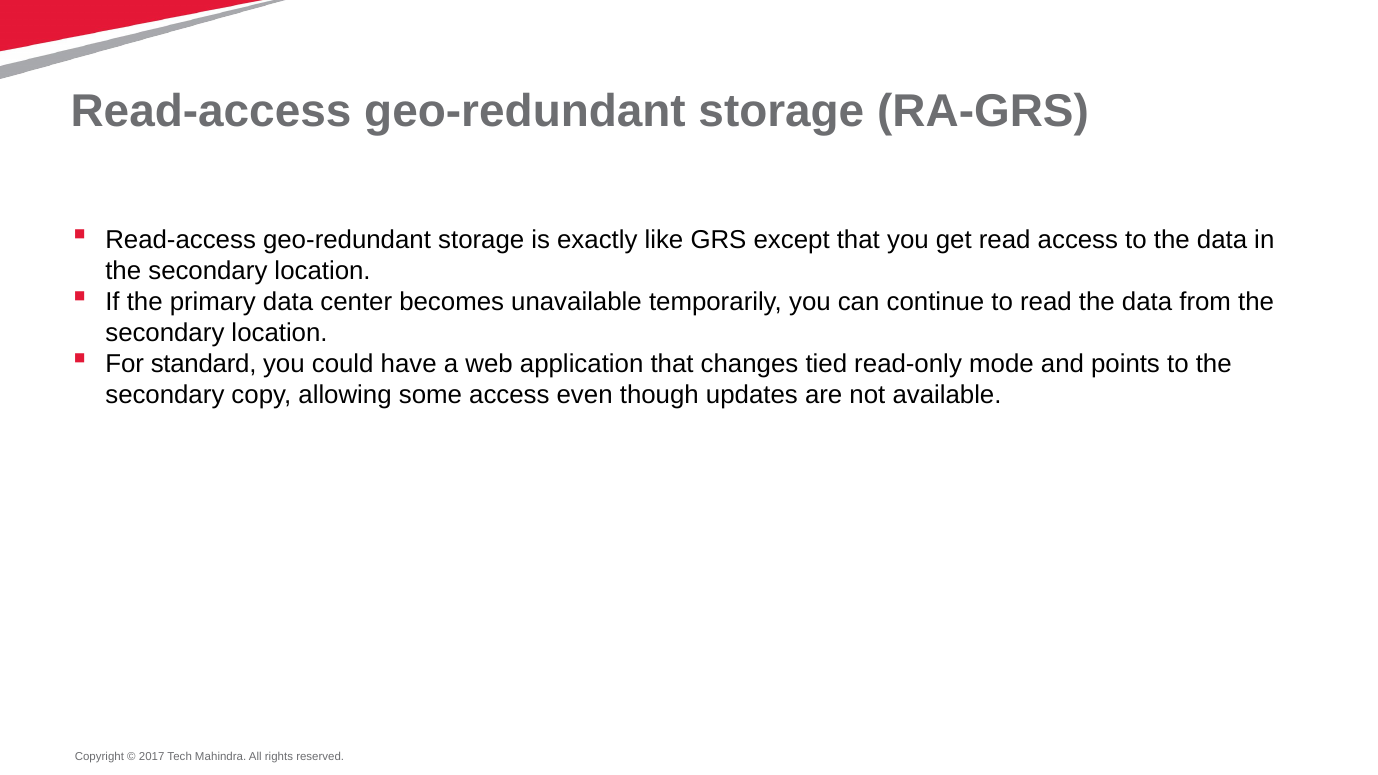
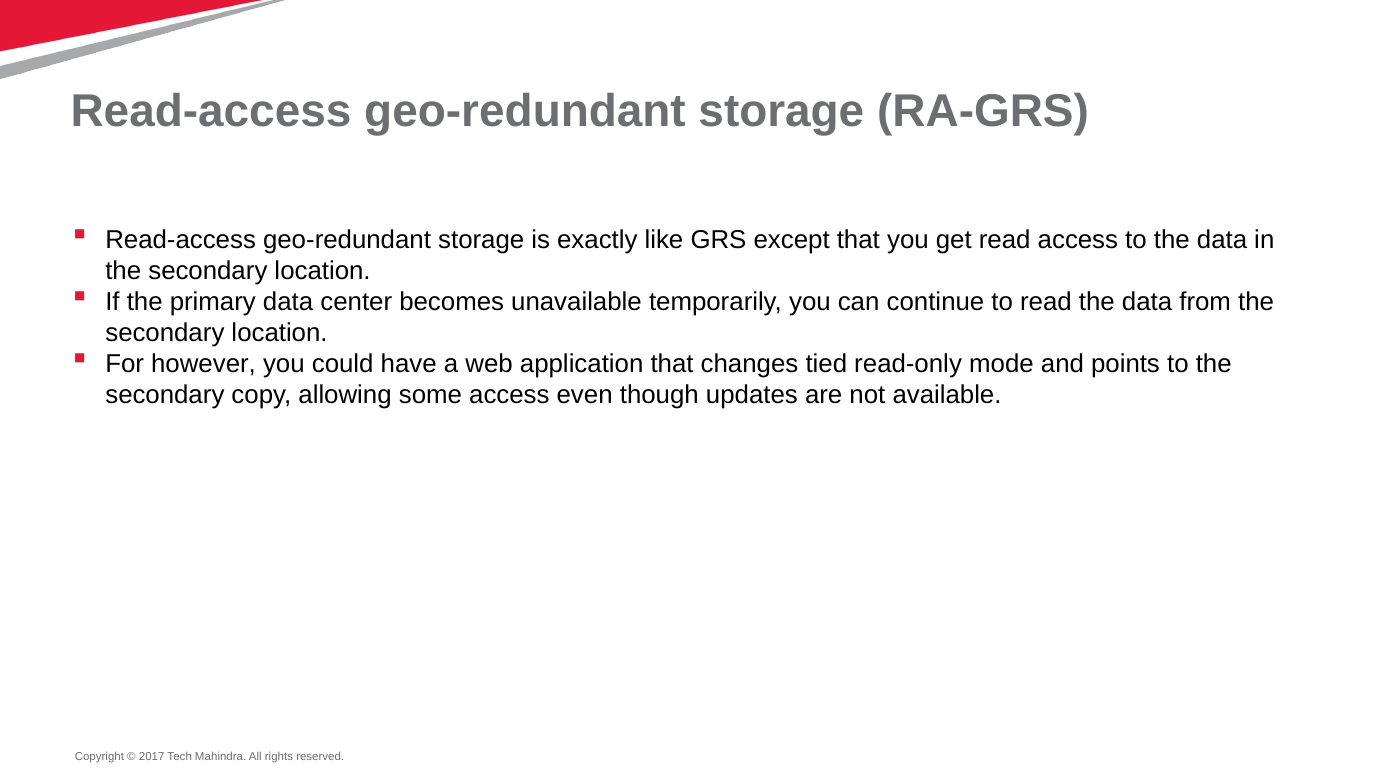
standard: standard -> however
